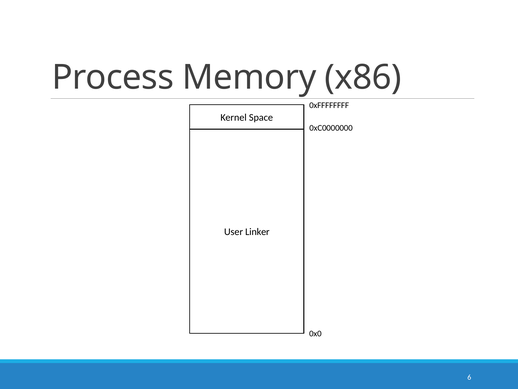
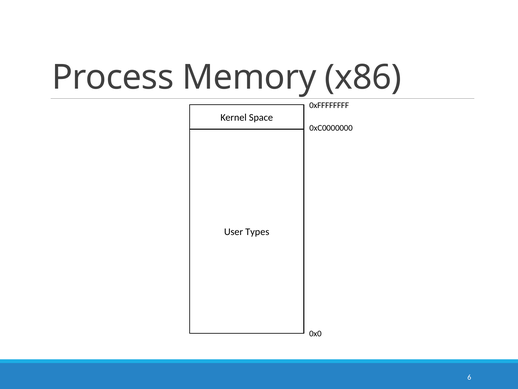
Linker: Linker -> Types
